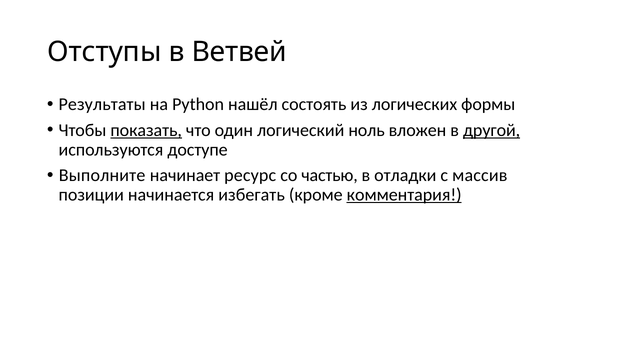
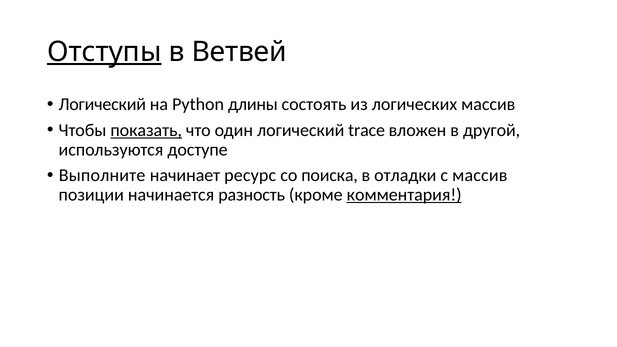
Отступы underline: none -> present
Результаты at (102, 104): Результаты -> Логический
нашёл: нашёл -> длины
логических формы: формы -> массив
ноль: ноль -> trace
другой underline: present -> none
частью: частью -> поиска
избегать: избегать -> разность
